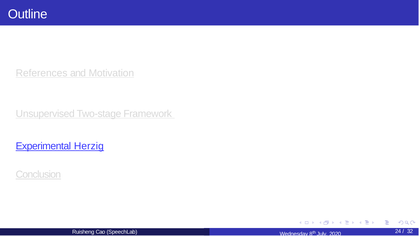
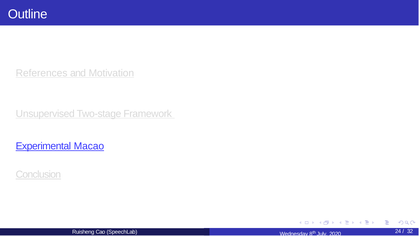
Herzig: Herzig -> Macao
